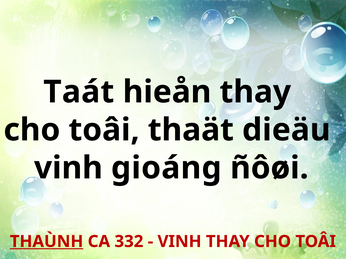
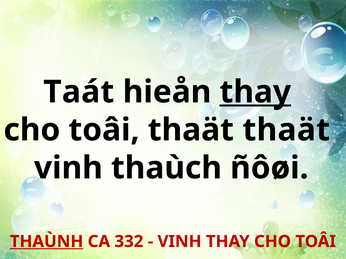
thay at (255, 92) underline: none -> present
thaät dieäu: dieäu -> thaät
gioáng: gioáng -> thaùch
